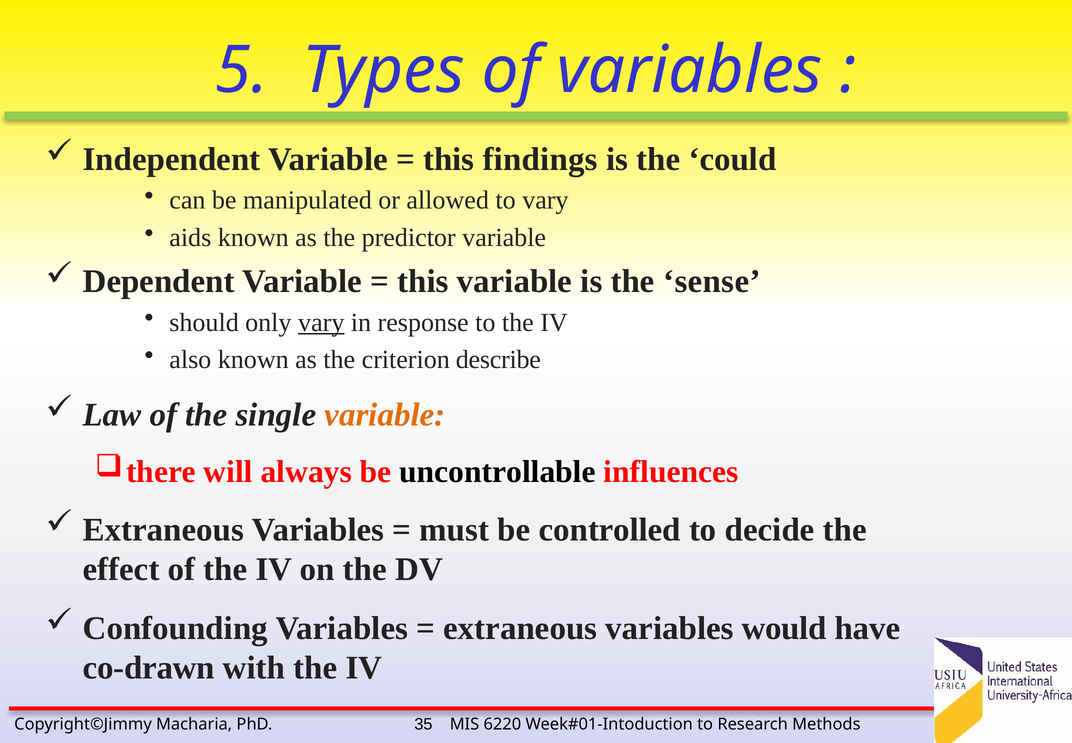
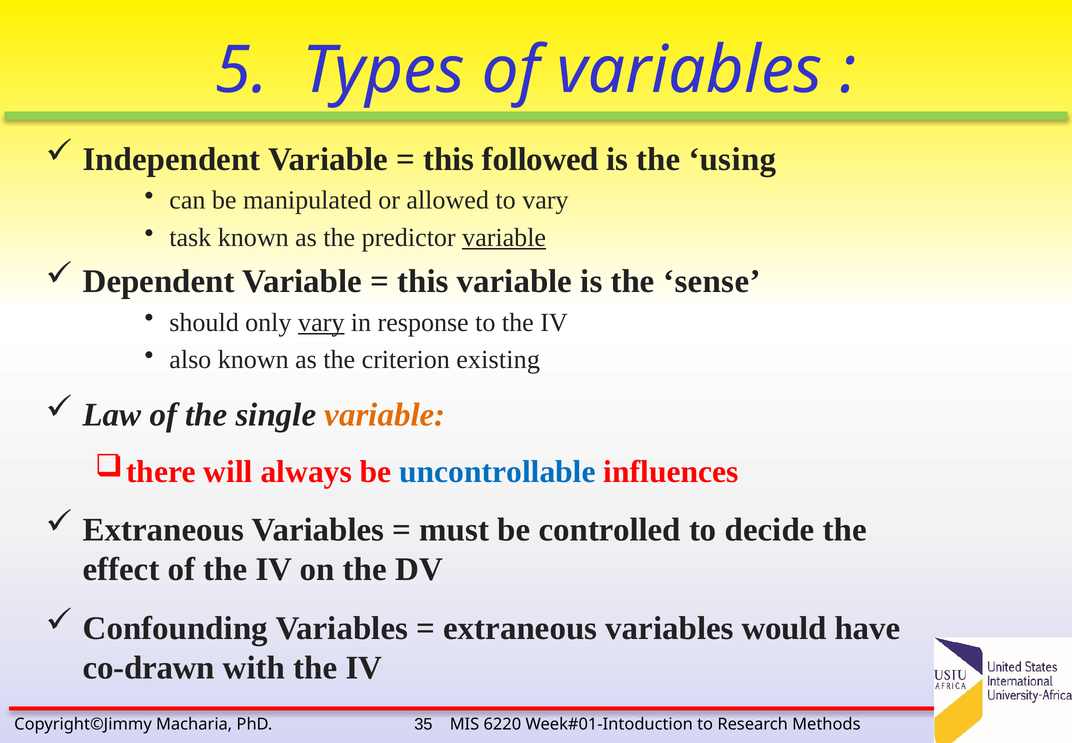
findings: findings -> followed
could: could -> using
aids: aids -> task
variable at (504, 237) underline: none -> present
describe: describe -> existing
uncontrollable colour: black -> blue
